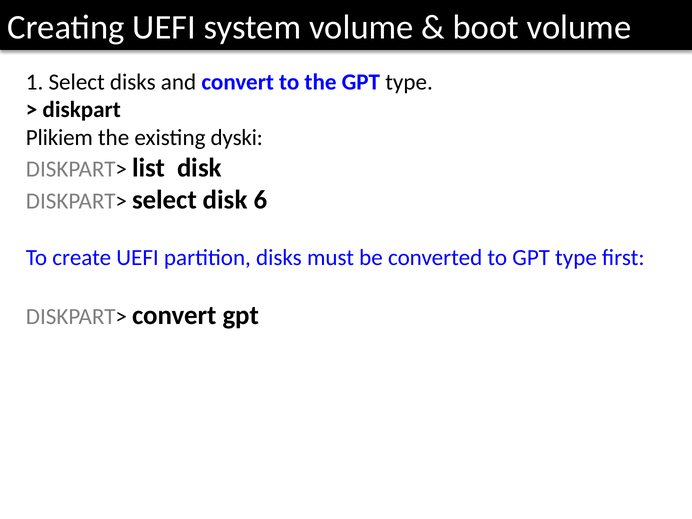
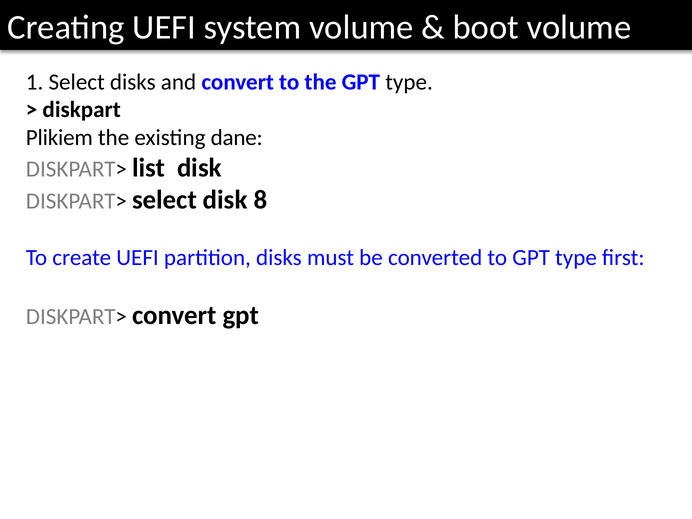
dyski: dyski -> dane
6: 6 -> 8
